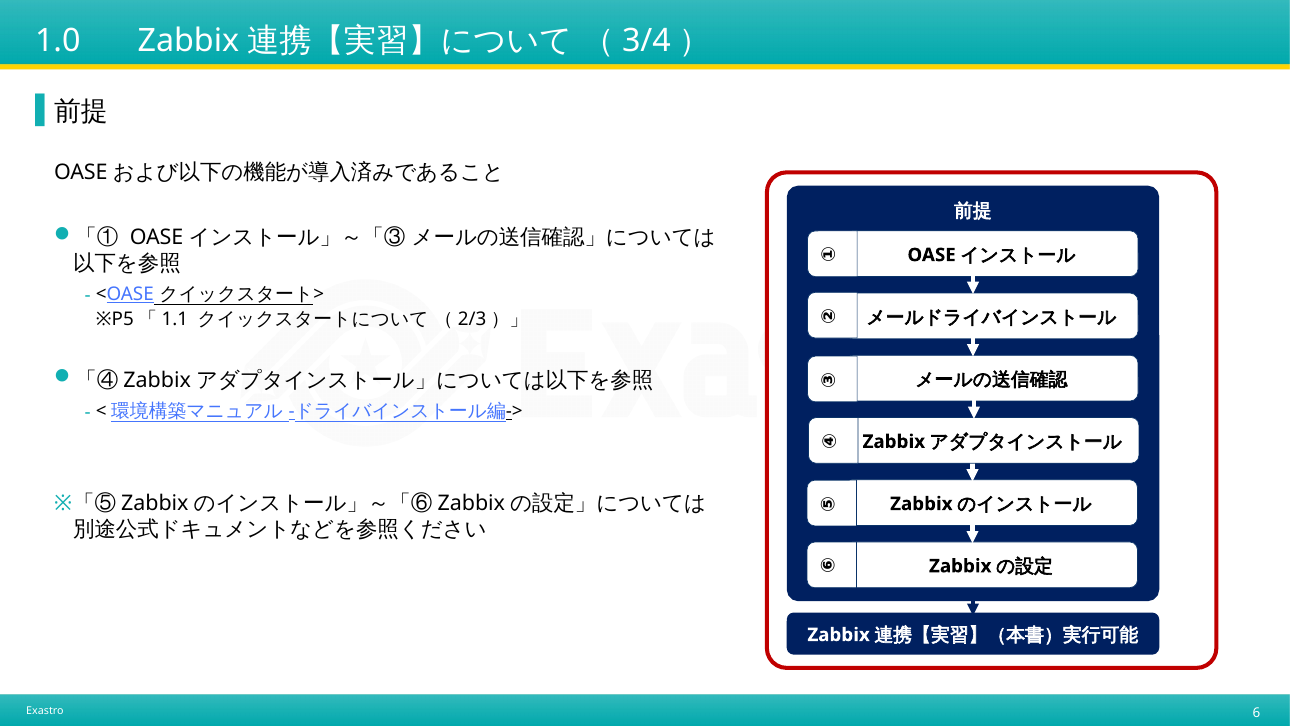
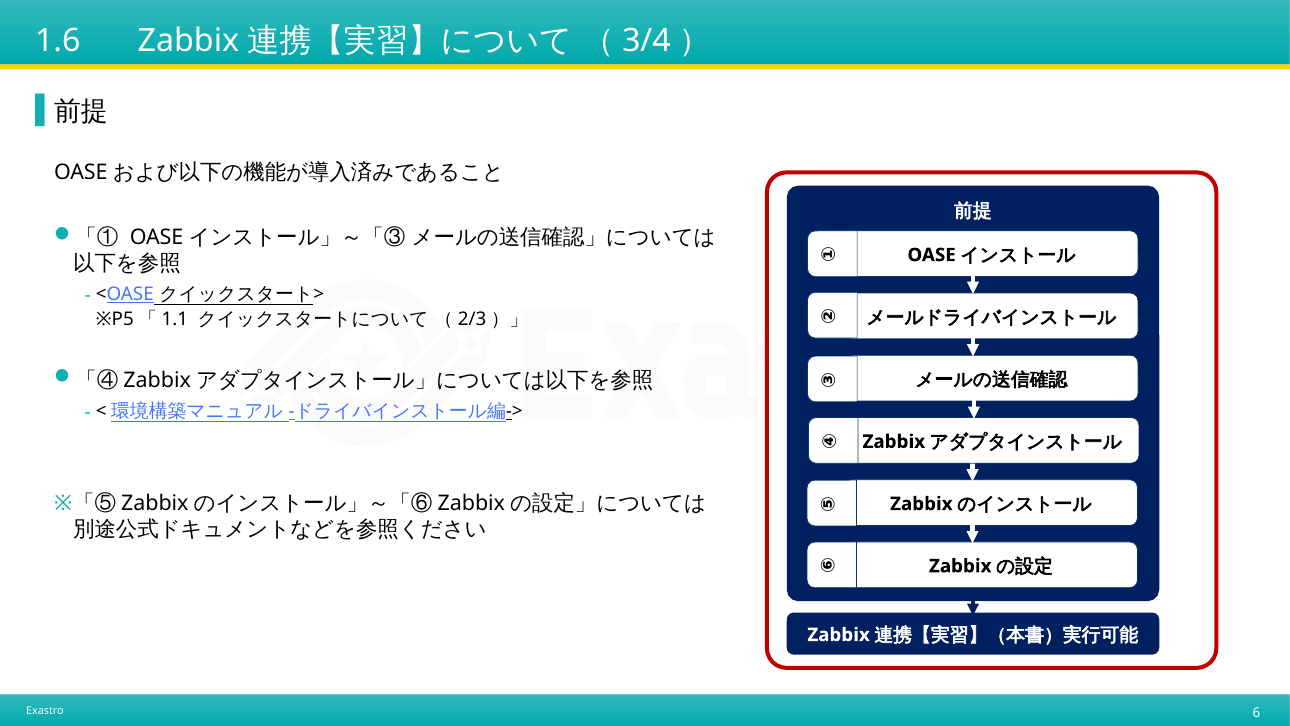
1.0: 1.0 -> 1.6
